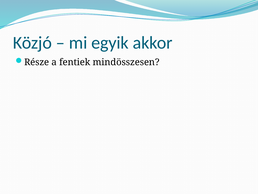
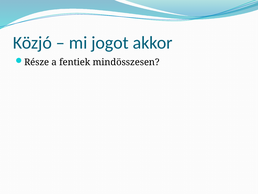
egyik: egyik -> jogot
